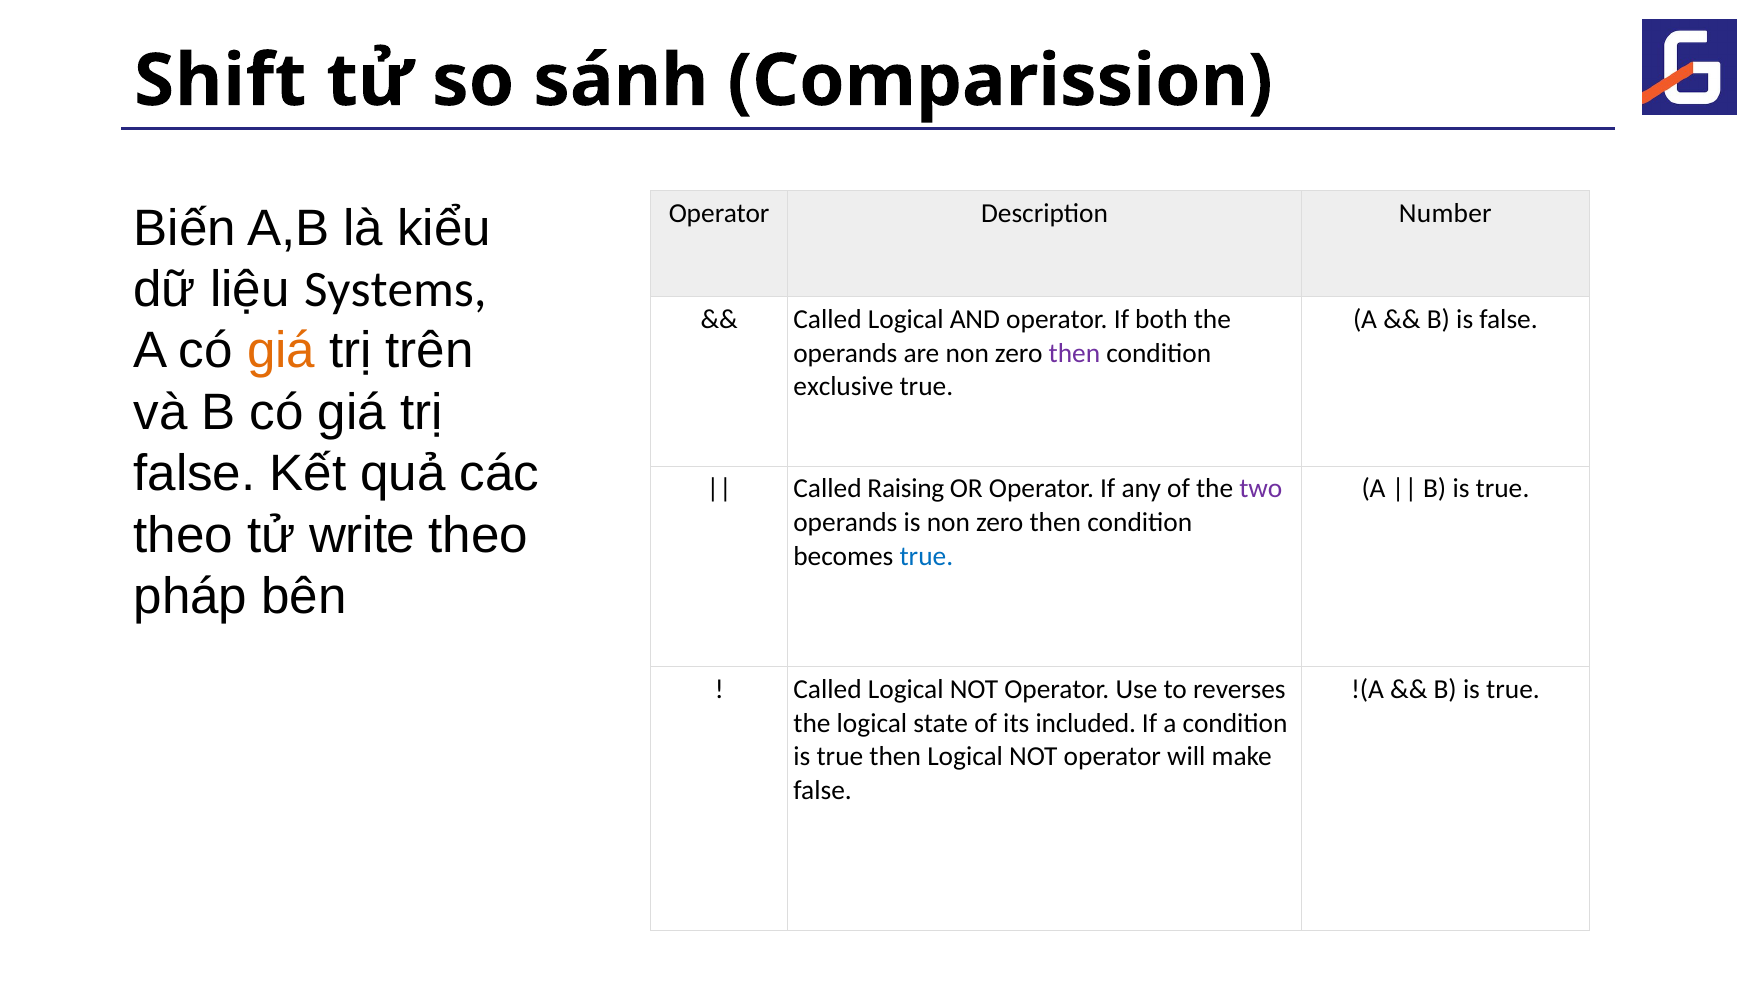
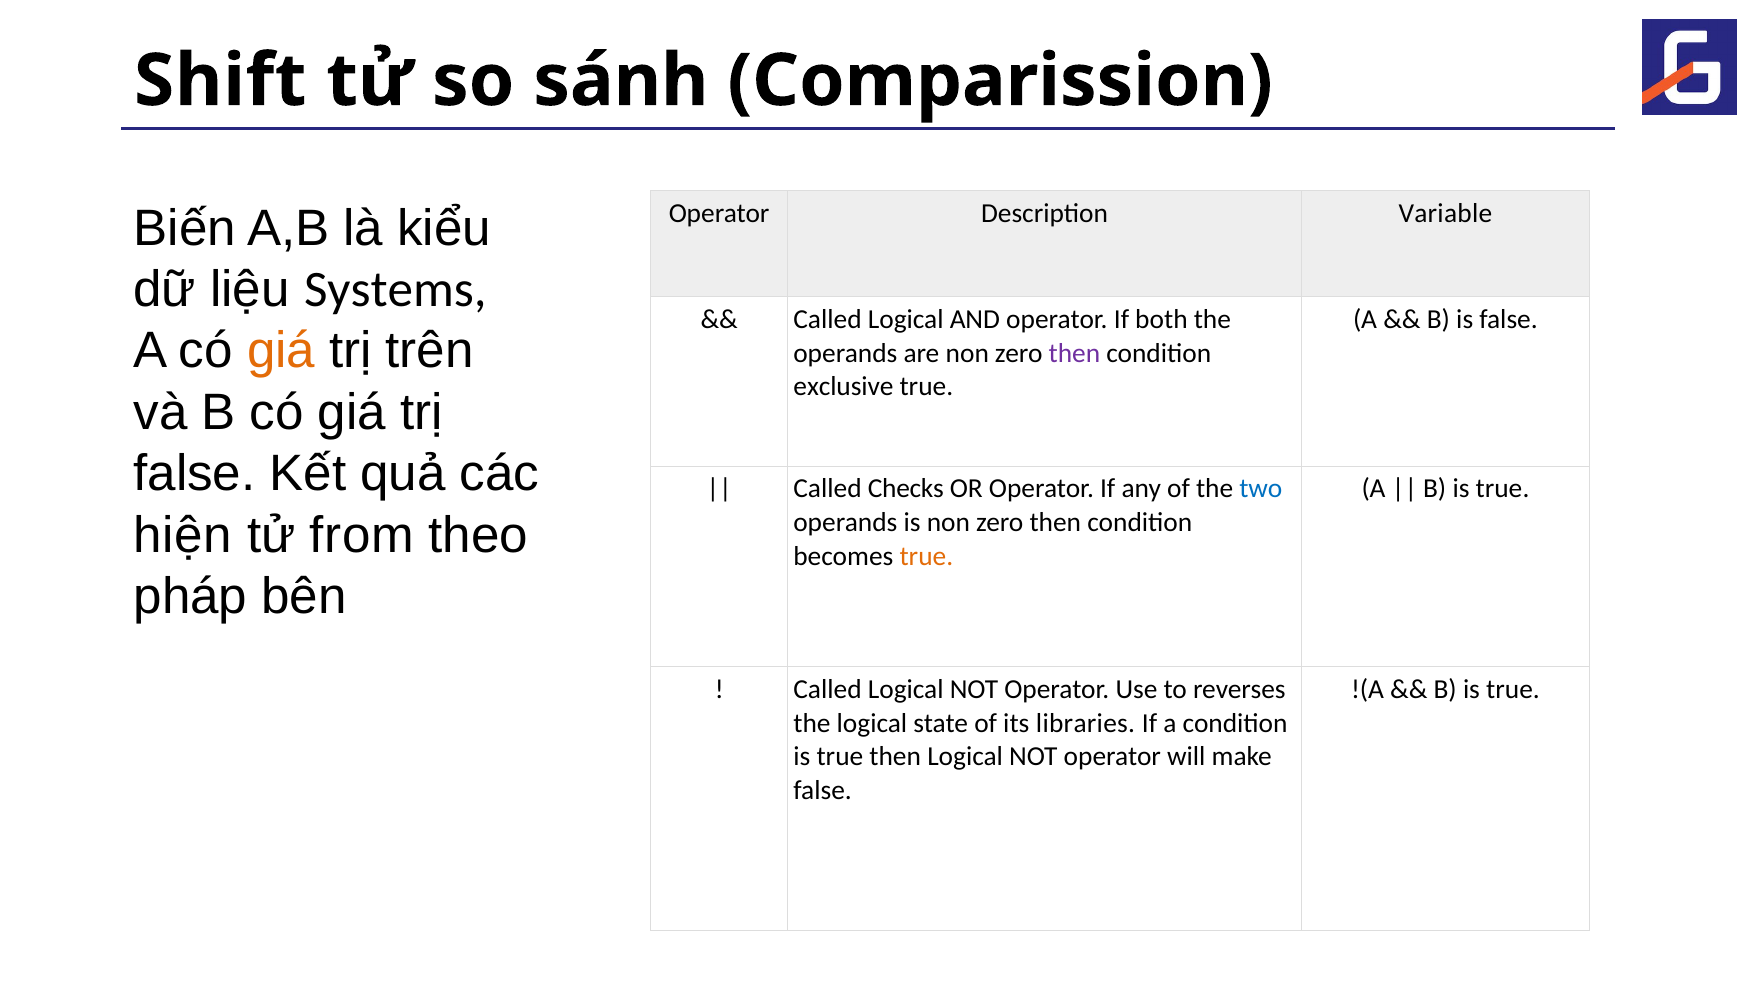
Number: Number -> Variable
Raising: Raising -> Checks
two colour: purple -> blue
theo at (183, 535): theo -> hiện
write: write -> from
true at (926, 556) colour: blue -> orange
included: included -> libraries
